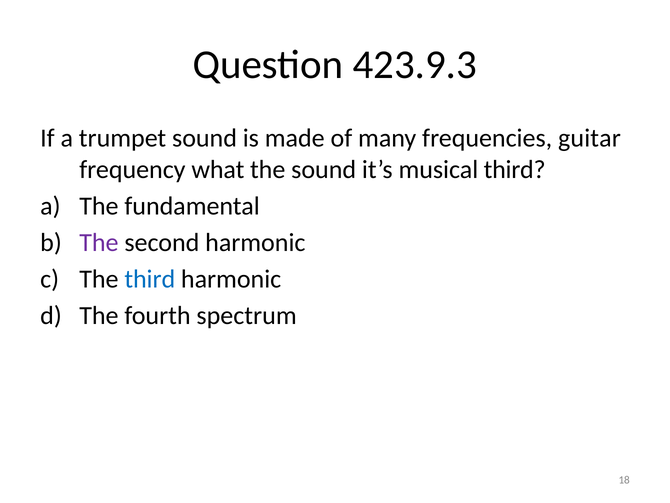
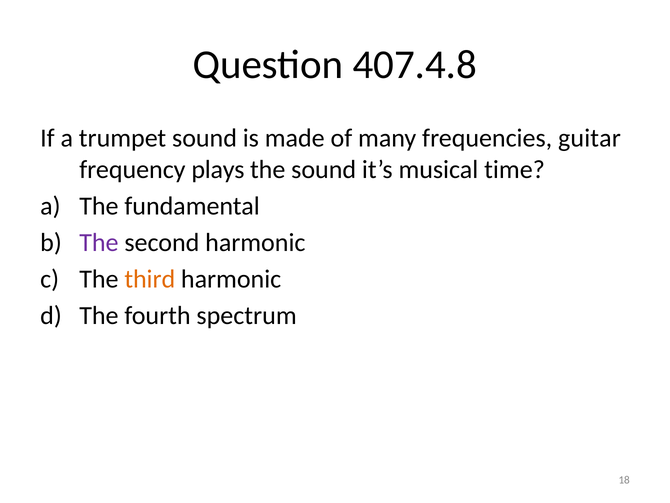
423.9.3: 423.9.3 -> 407.4.8
what: what -> plays
musical third: third -> time
third at (150, 279) colour: blue -> orange
